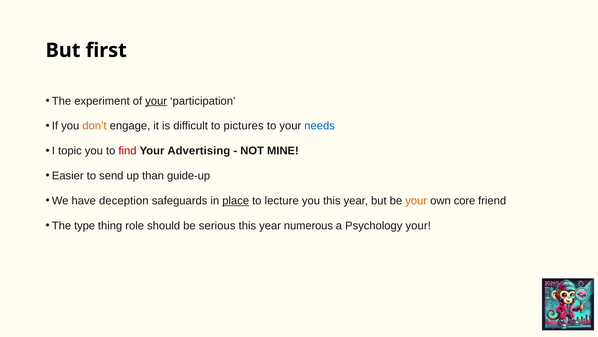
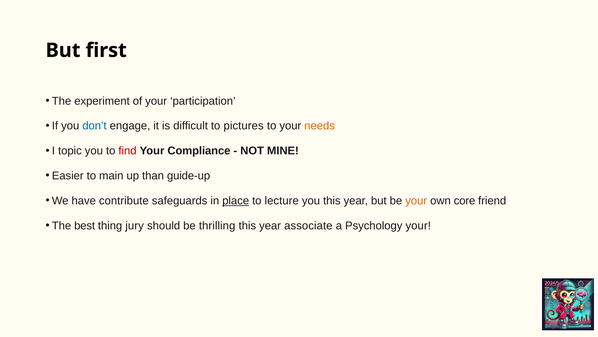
your at (156, 101) underline: present -> none
don’t colour: orange -> blue
needs colour: blue -> orange
Advertising: Advertising -> Compliance
send: send -> main
deception: deception -> contribute
type: type -> best
role: role -> jury
serious: serious -> thrilling
numerous: numerous -> associate
